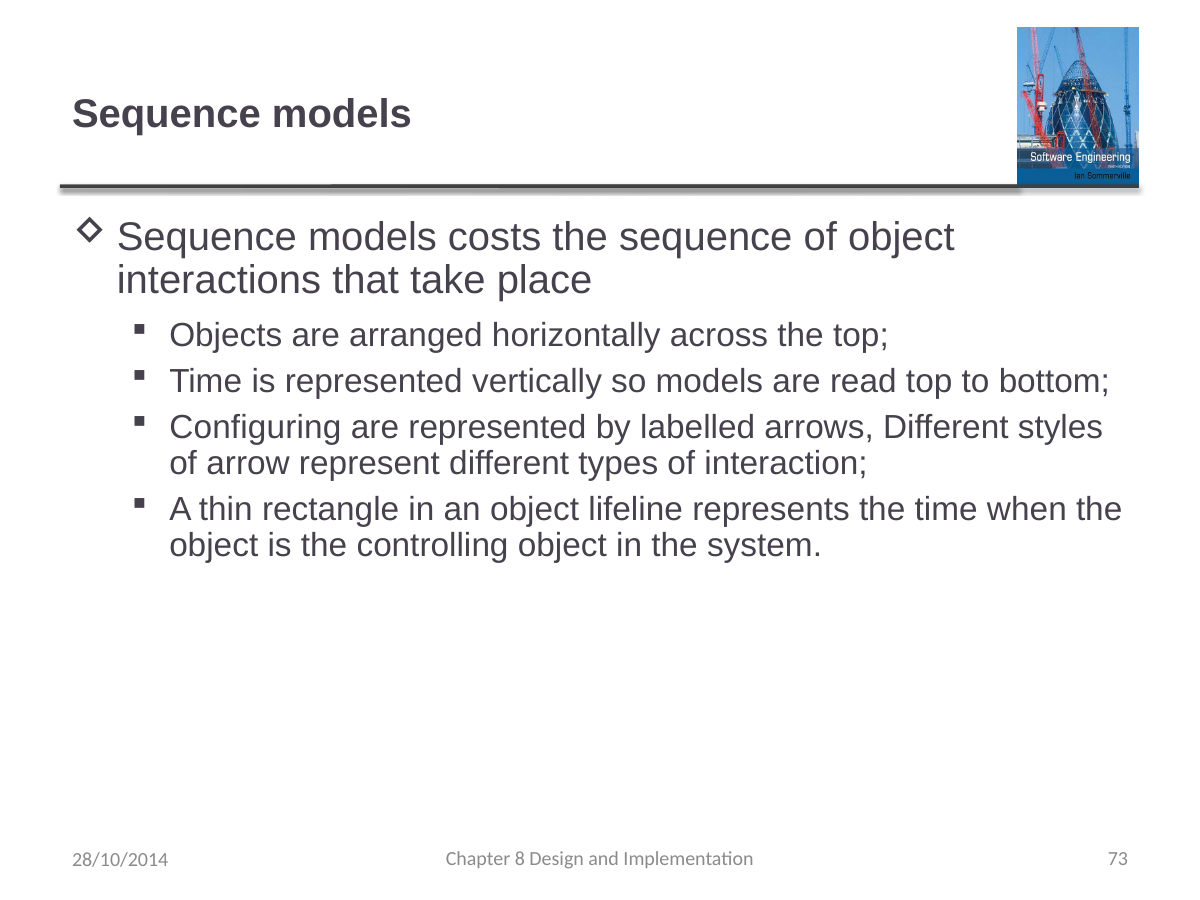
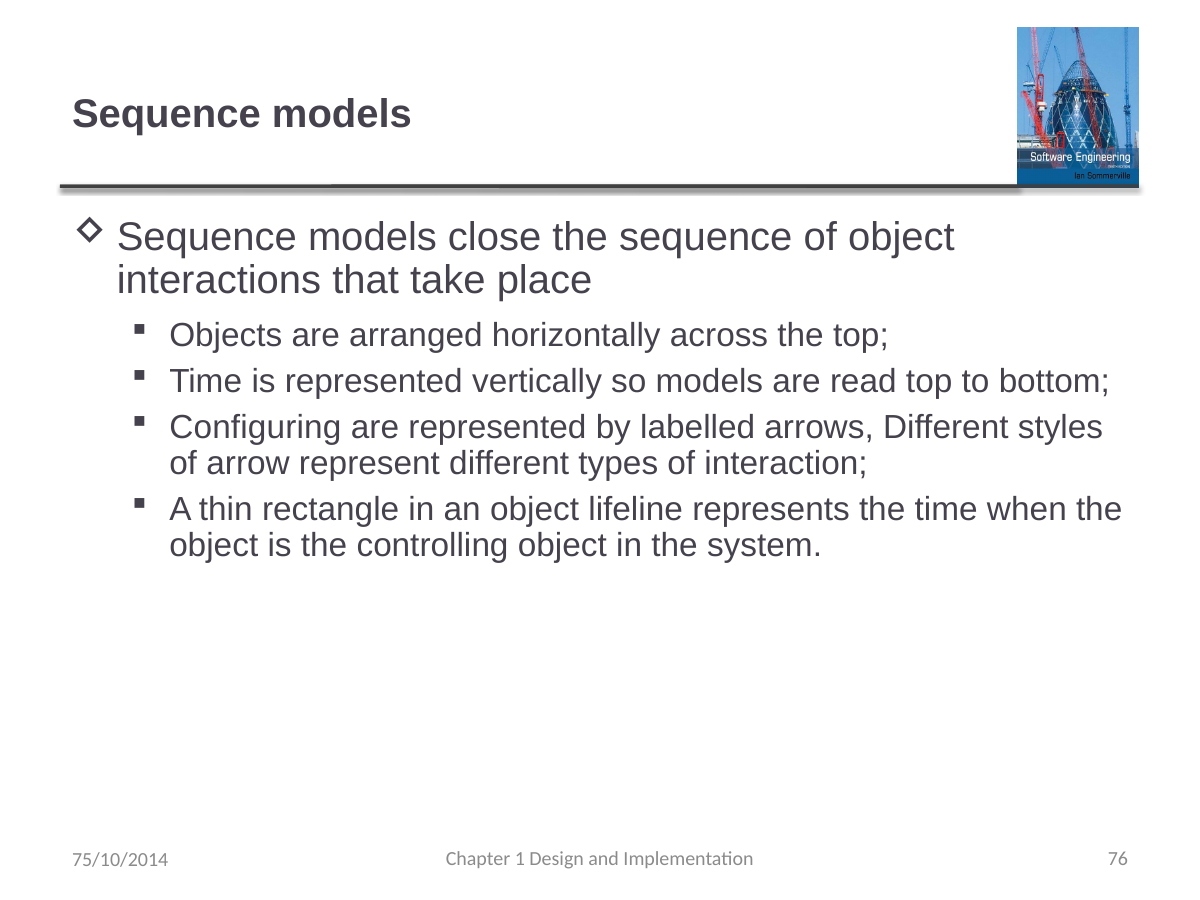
costs: costs -> close
8: 8 -> 1
73: 73 -> 76
28/10/2014: 28/10/2014 -> 75/10/2014
